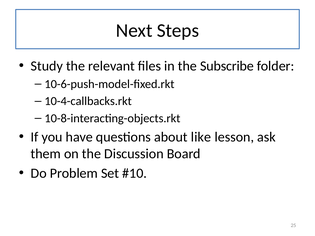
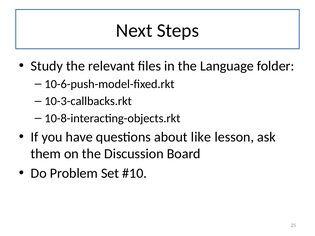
Subscribe: Subscribe -> Language
10-4-callbacks.rkt: 10-4-callbacks.rkt -> 10-3-callbacks.rkt
